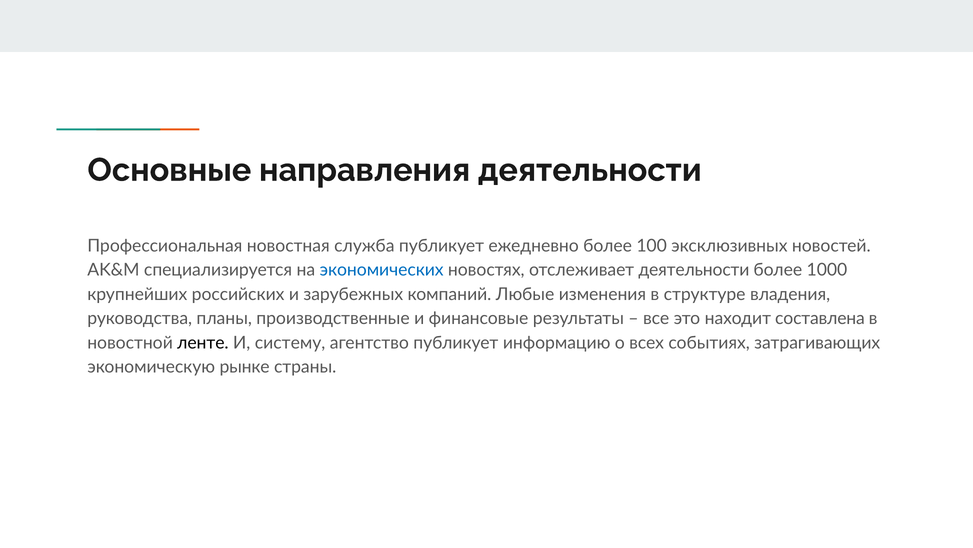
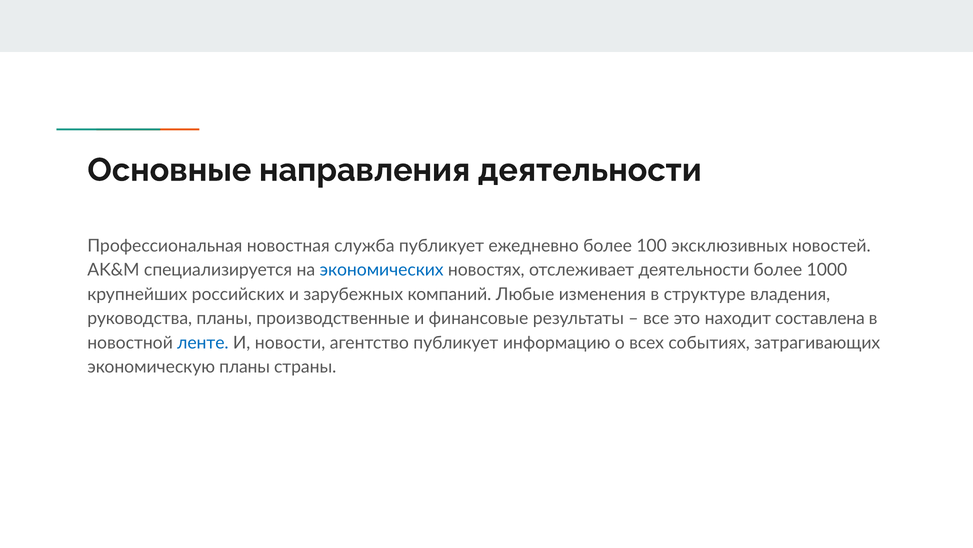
ленте colour: black -> blue
систему: систему -> новости
экономическую рынке: рынке -> планы
